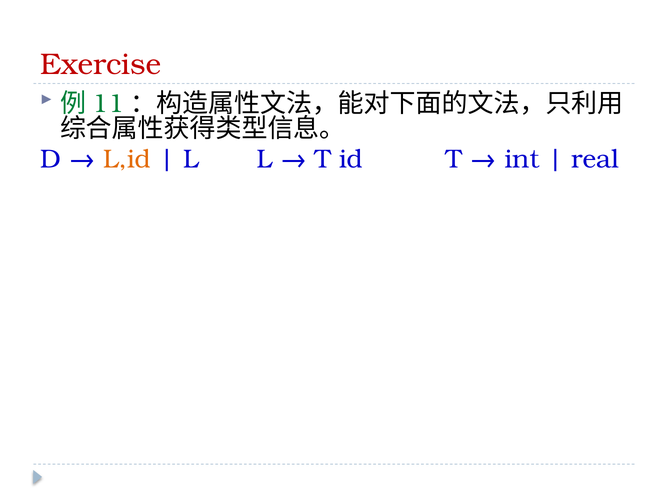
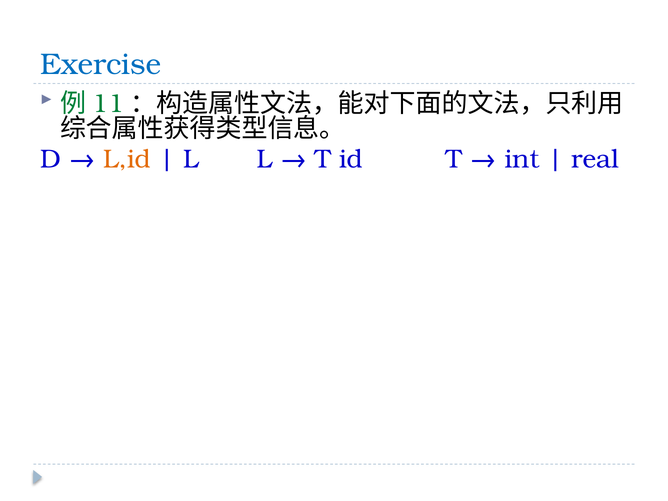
Exercise colour: red -> blue
